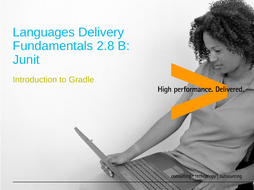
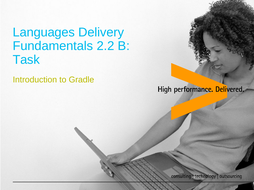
2.8: 2.8 -> 2.2
Junit: Junit -> Task
